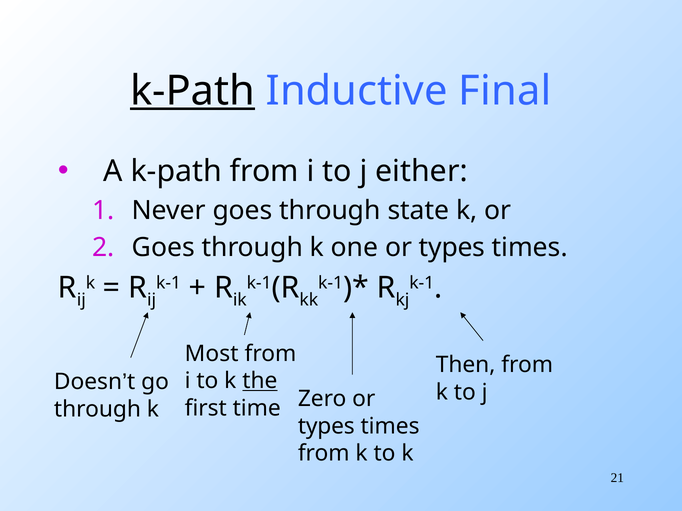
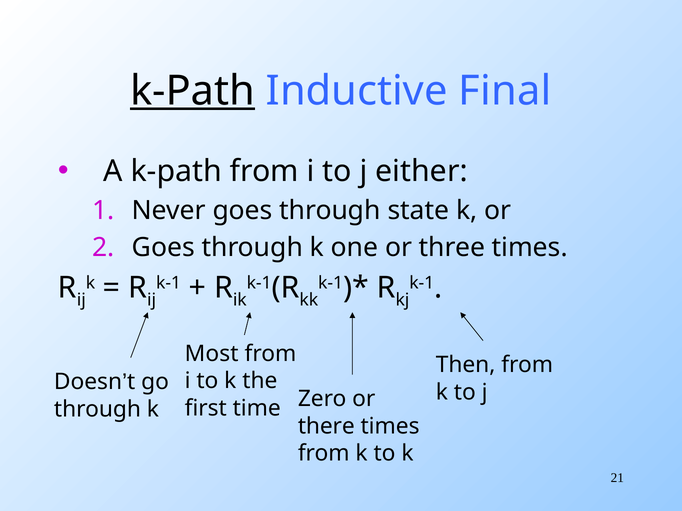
one or types: types -> three
the underline: present -> none
types at (326, 427): types -> there
